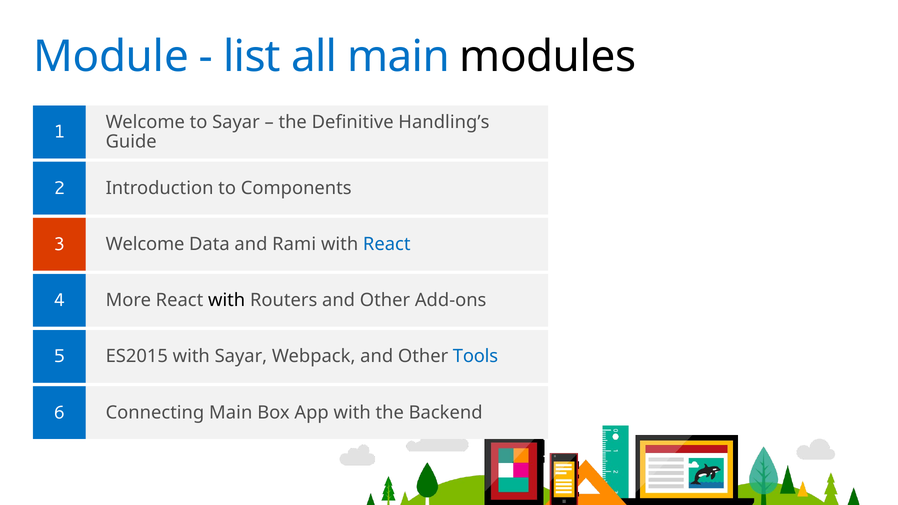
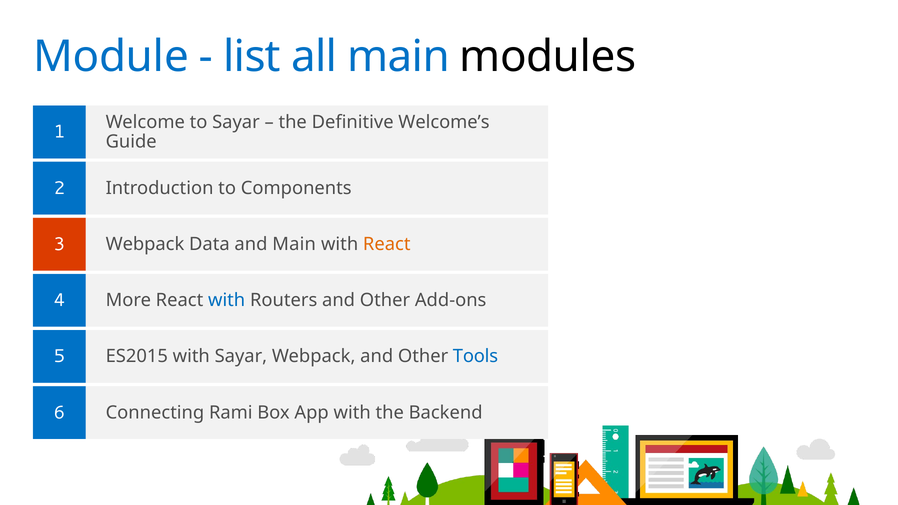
Handling’s: Handling’s -> Welcome’s
Welcome at (145, 244): Welcome -> Webpack
and Rami: Rami -> Main
React at (387, 244) colour: blue -> orange
with at (227, 300) colour: black -> blue
Connecting Main: Main -> Rami
